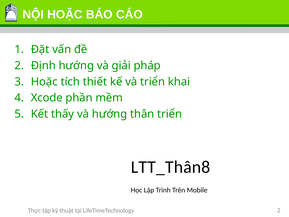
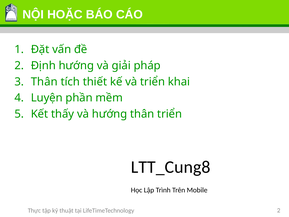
Hoặc at (44, 82): Hoặc -> Thân
Xcode: Xcode -> Luyện
LTT_Thân8: LTT_Thân8 -> LTT_Cung8
